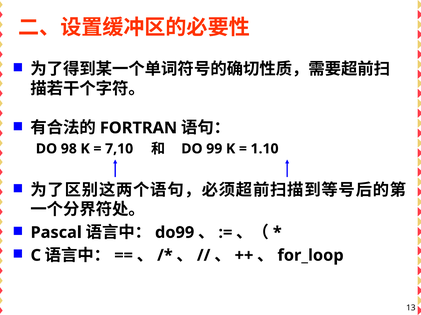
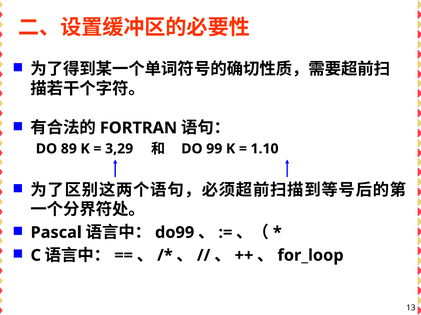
98: 98 -> 89
7,10: 7,10 -> 3,29
